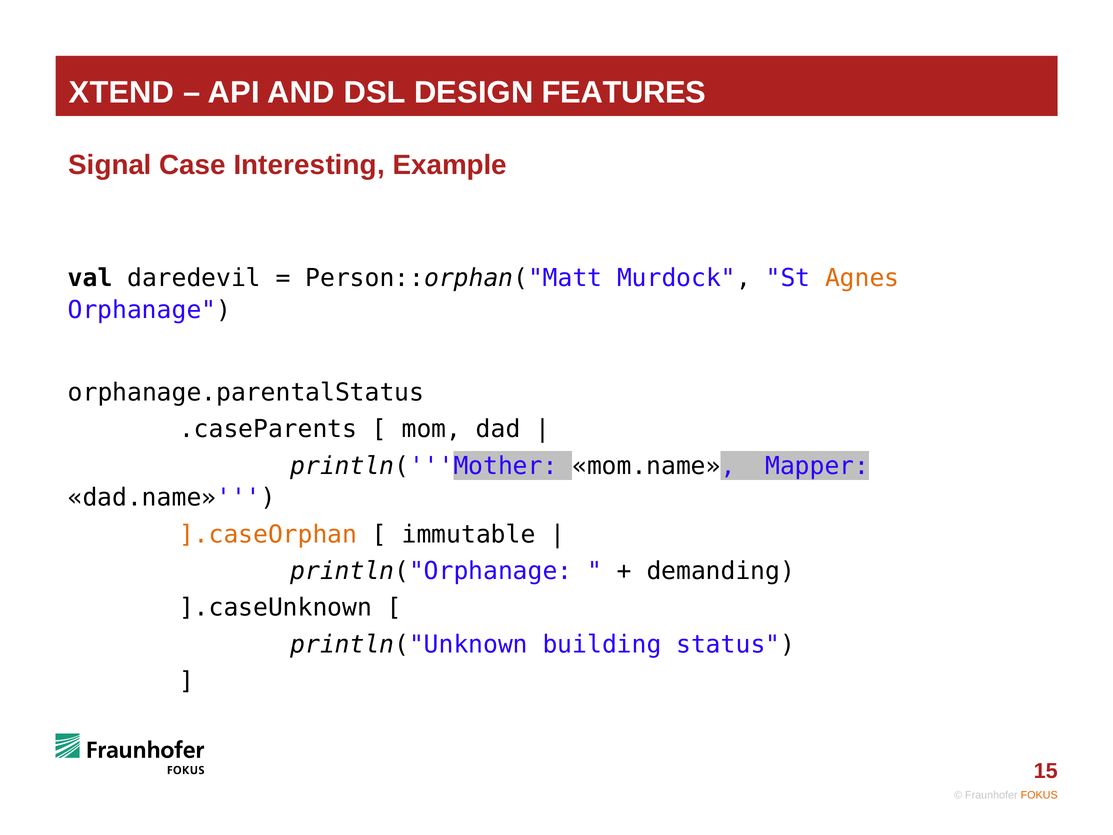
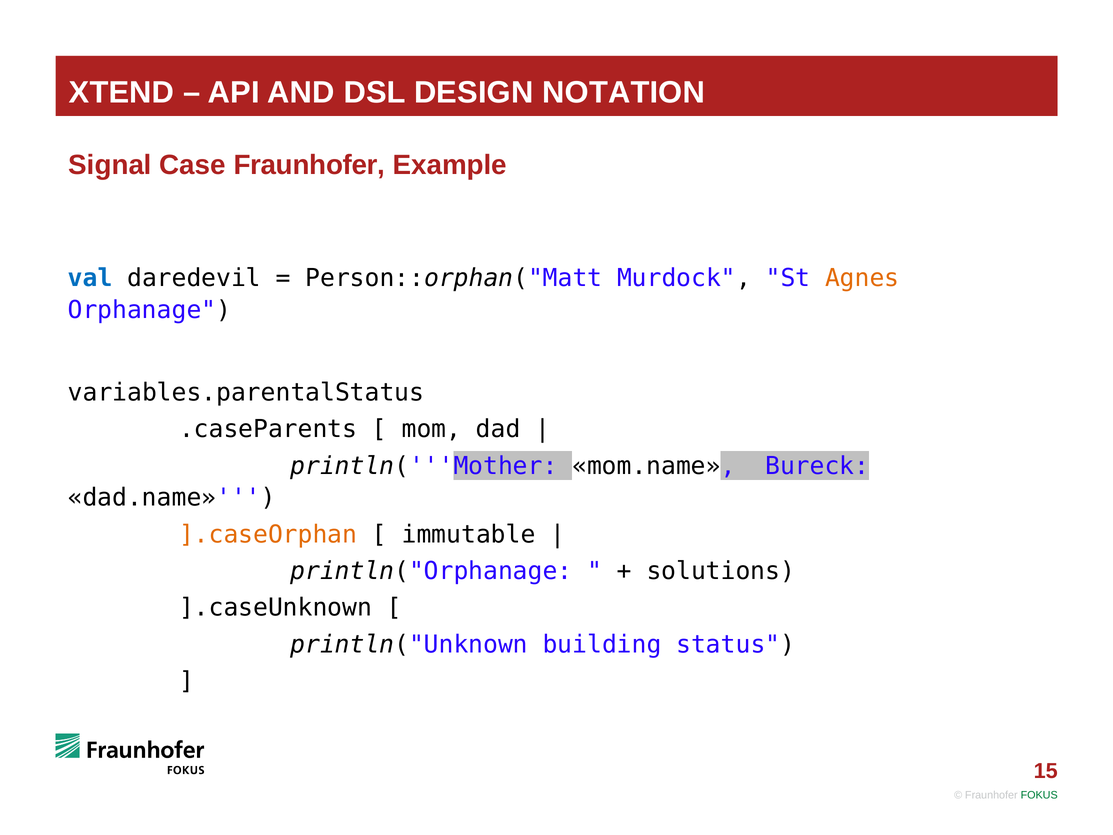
FEATURES: FEATURES -> NOTATION
Case Interesting: Interesting -> Fraunhofer
val colour: black -> blue
orphanage.parentalStatus: orphanage.parentalStatus -> variables.parentalStatus
Mapper: Mapper -> Bureck
demanding: demanding -> solutions
FOKUS colour: orange -> green
